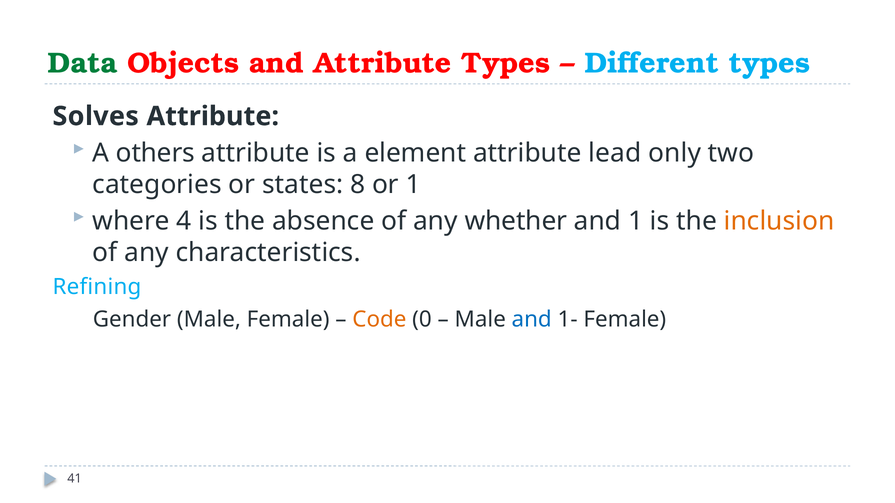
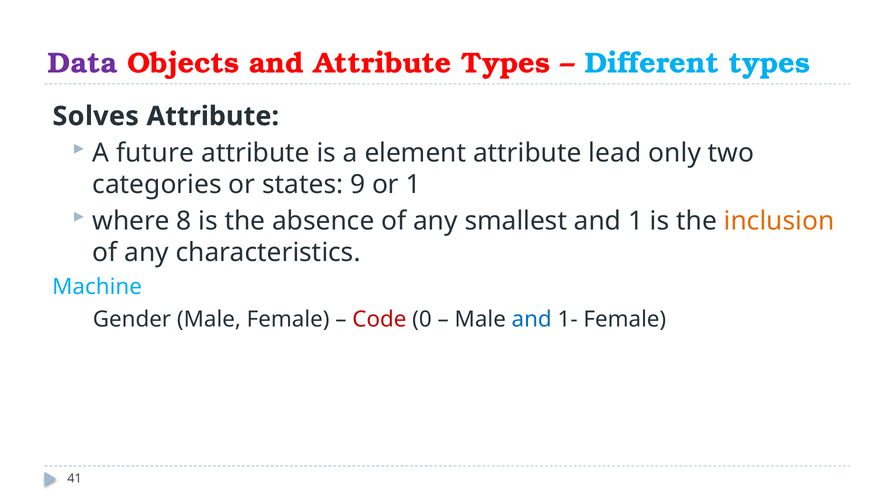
Data colour: green -> purple
others: others -> future
8: 8 -> 9
4: 4 -> 8
whether: whether -> smallest
Refining: Refining -> Machine
Code colour: orange -> red
